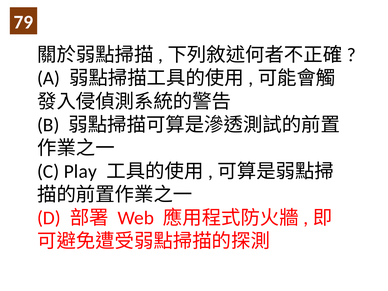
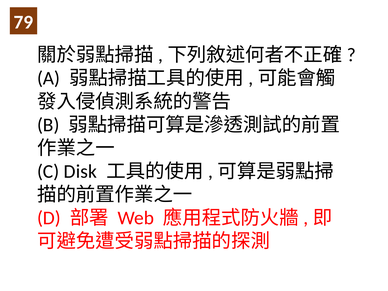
Play: Play -> Disk
